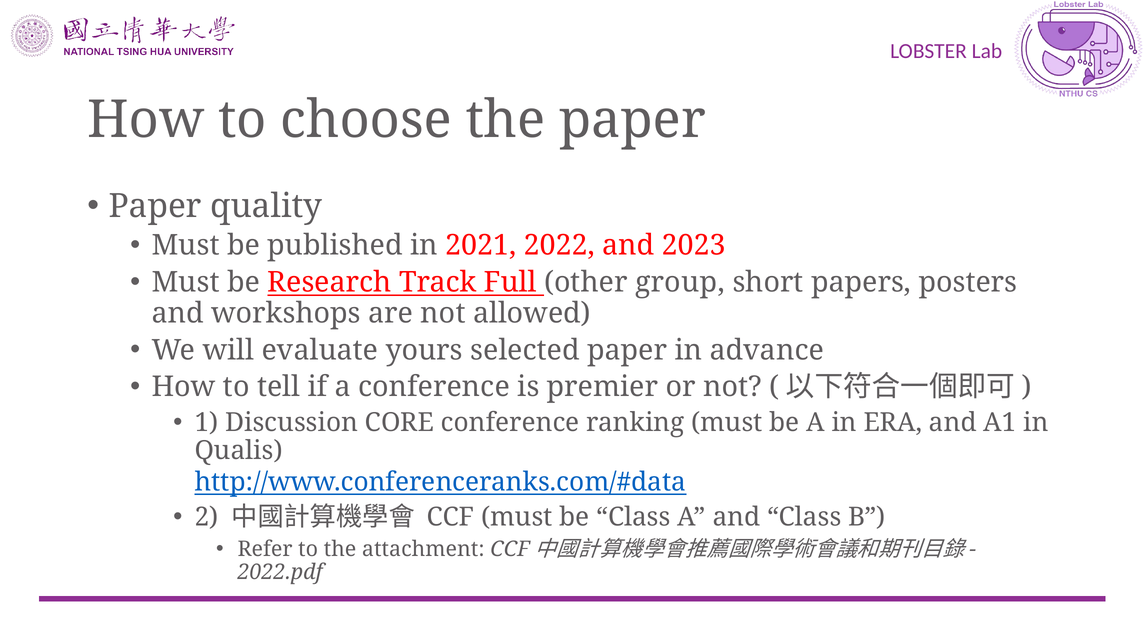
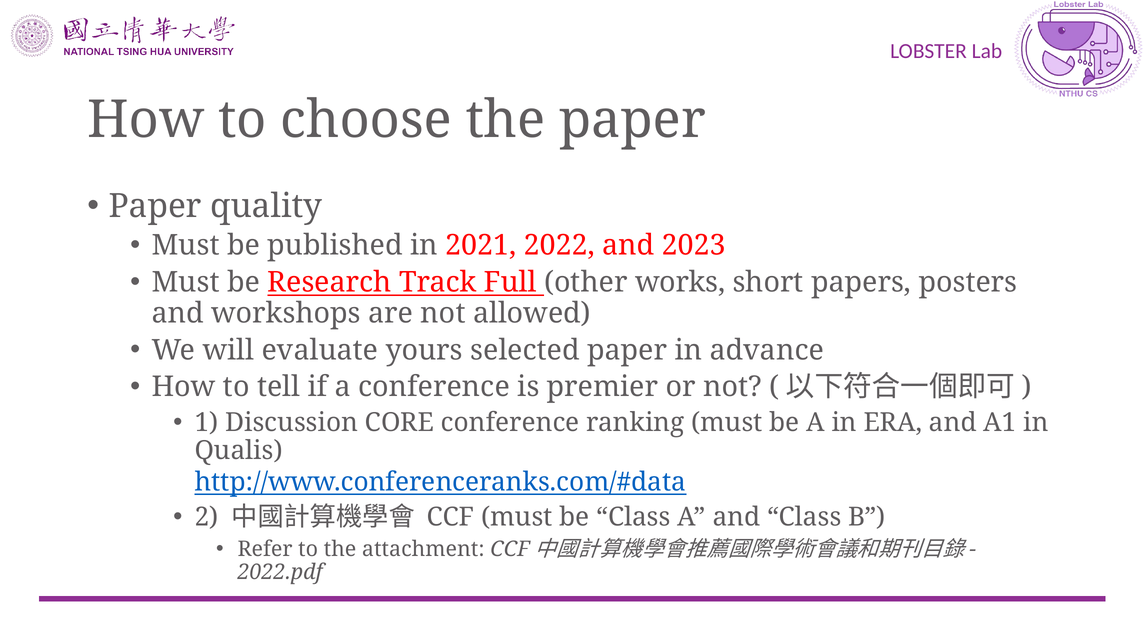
group: group -> works
